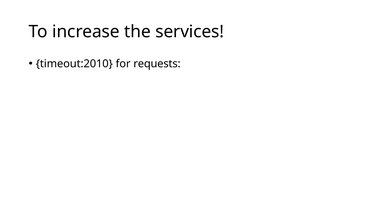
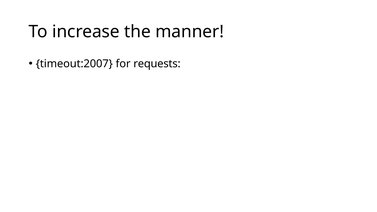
services: services -> manner
timeout:2010: timeout:2010 -> timeout:2007
